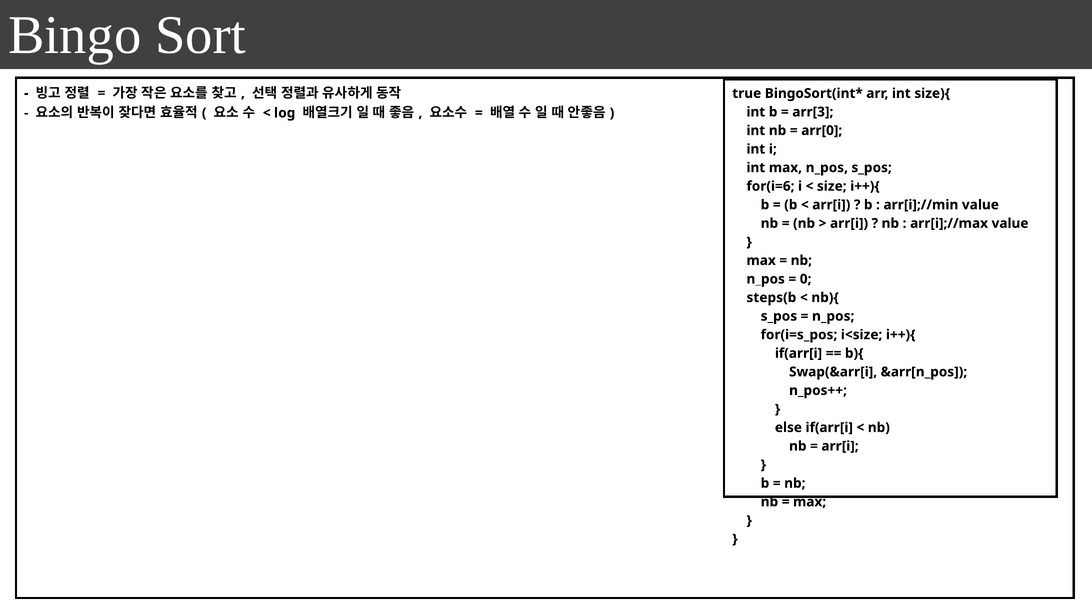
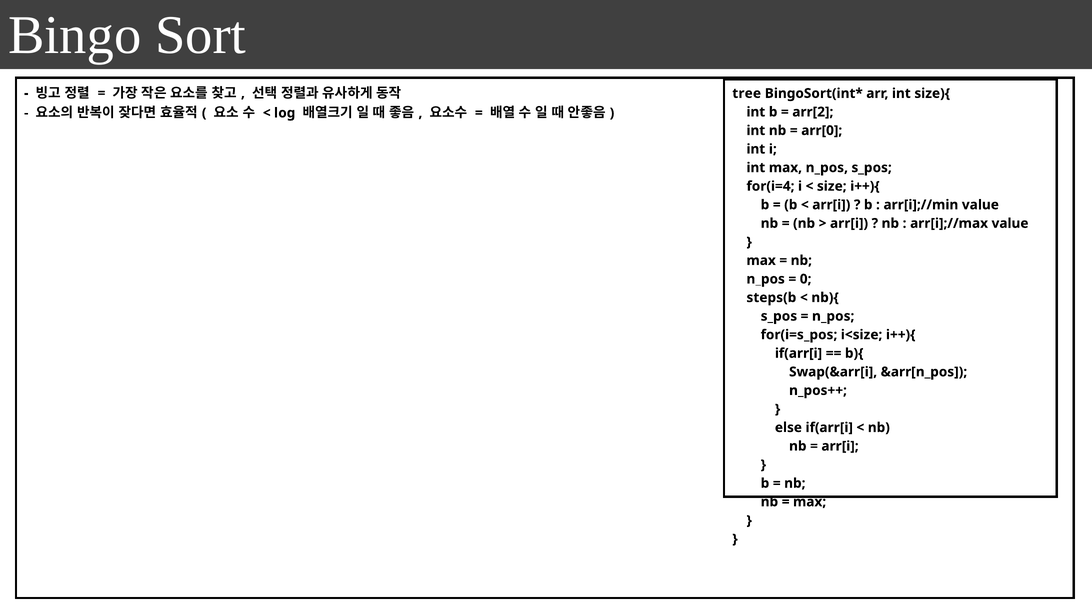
true: true -> tree
arr[3: arr[3 -> arr[2
for(i=6: for(i=6 -> for(i=4
